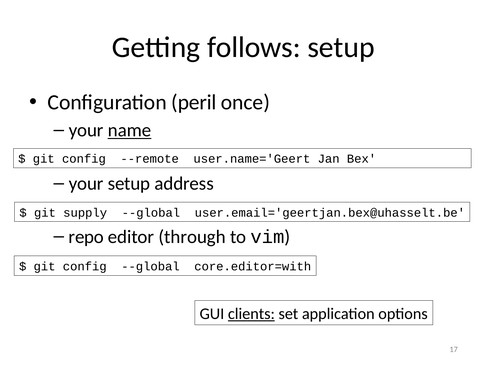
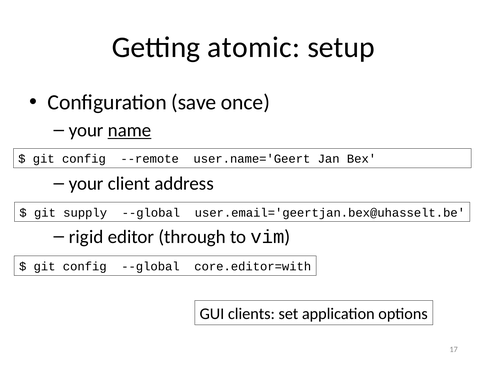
follows: follows -> atomic
peril: peril -> save
your setup: setup -> client
repo: repo -> rigid
clients underline: present -> none
